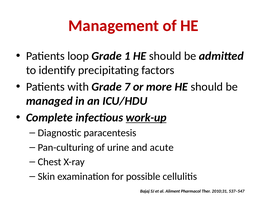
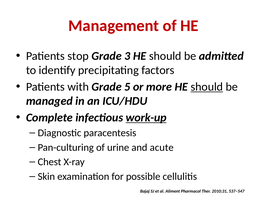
loop: loop -> stop
1: 1 -> 3
7: 7 -> 5
should at (207, 87) underline: none -> present
